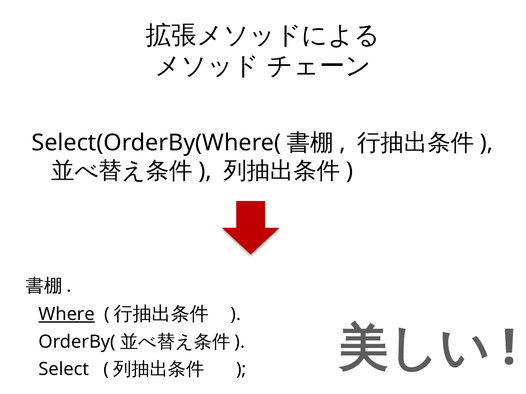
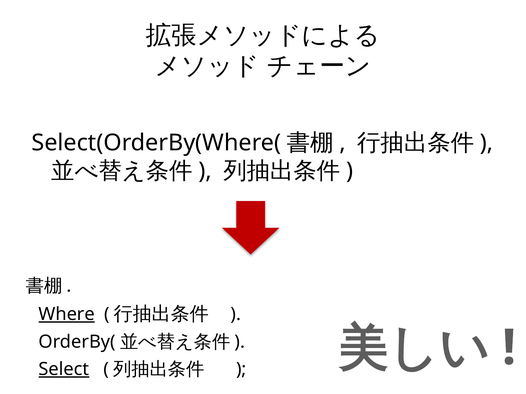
Select underline: none -> present
